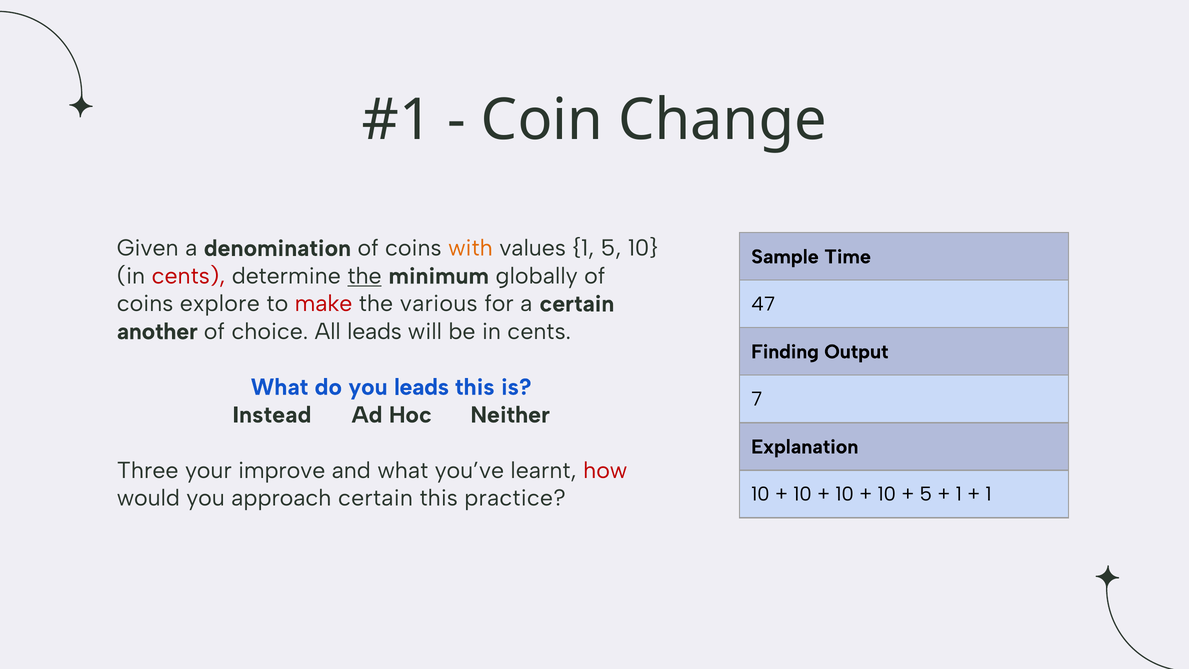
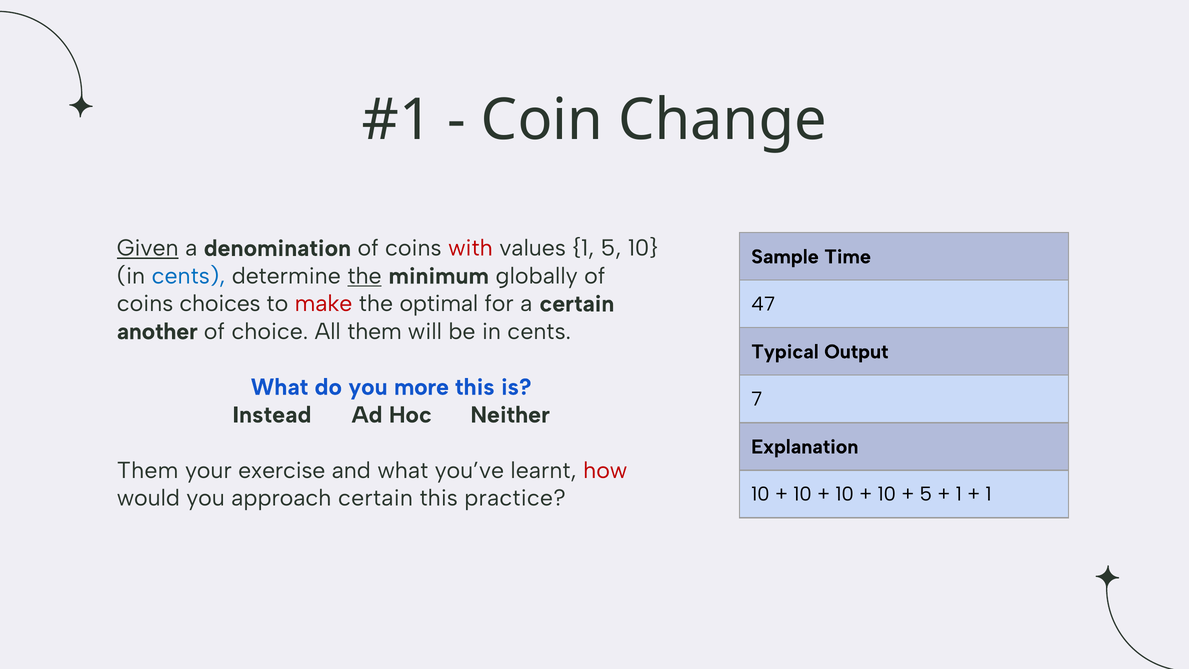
Given underline: none -> present
with colour: orange -> red
cents at (189, 276) colour: red -> blue
explore: explore -> choices
various: various -> optimal
All leads: leads -> them
Finding: Finding -> Typical
you leads: leads -> more
Three at (148, 470): Three -> Them
improve: improve -> exercise
